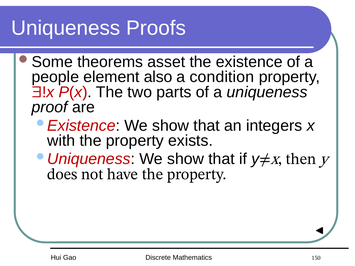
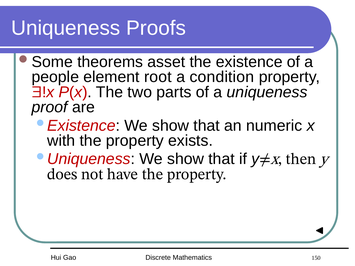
also: also -> root
integers: integers -> numeric
